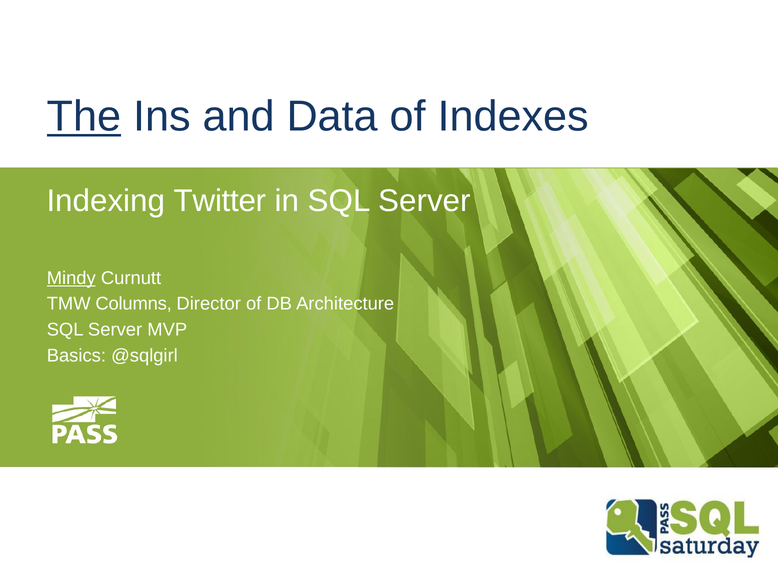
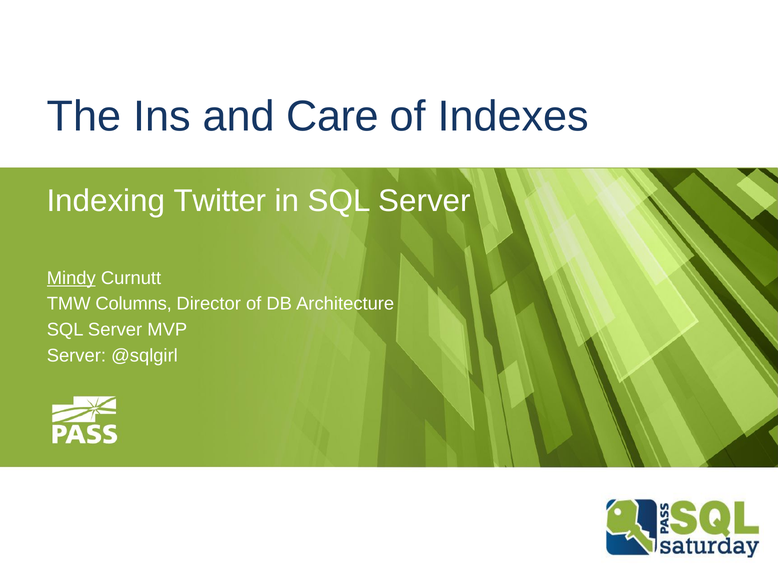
The underline: present -> none
Data: Data -> Care
Basics at (76, 356): Basics -> Server
